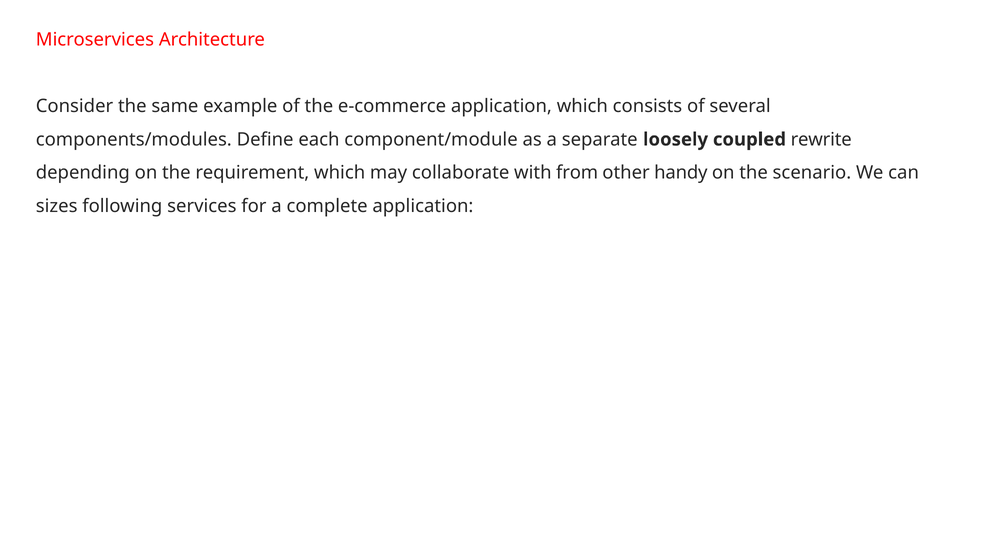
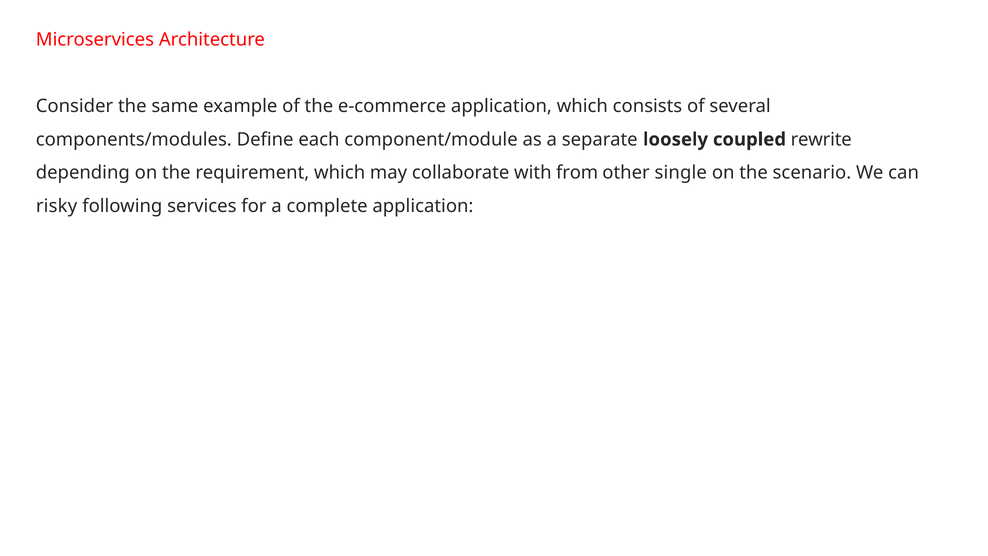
handy: handy -> single
sizes: sizes -> risky
